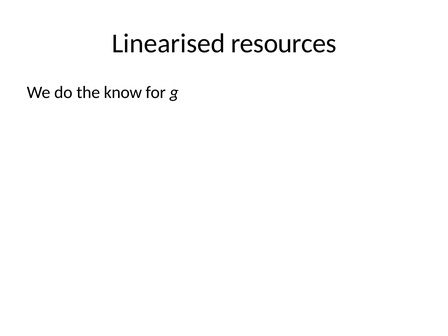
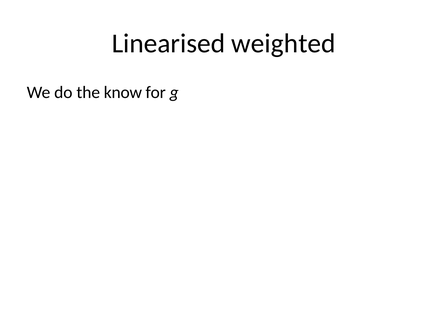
resources: resources -> weighted
